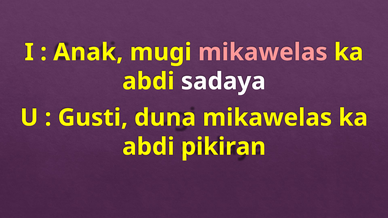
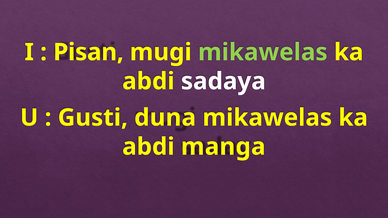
Anak: Anak -> Pisan
mikawelas at (263, 52) colour: pink -> light green
pikiran: pikiran -> manga
